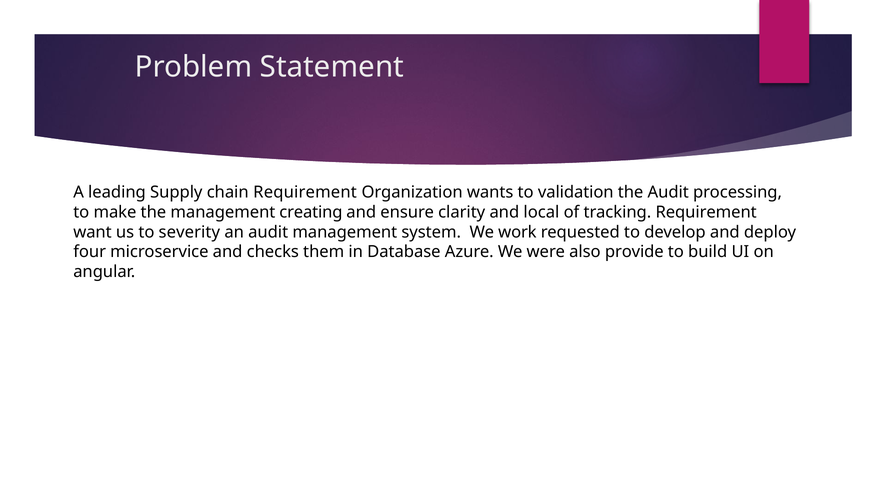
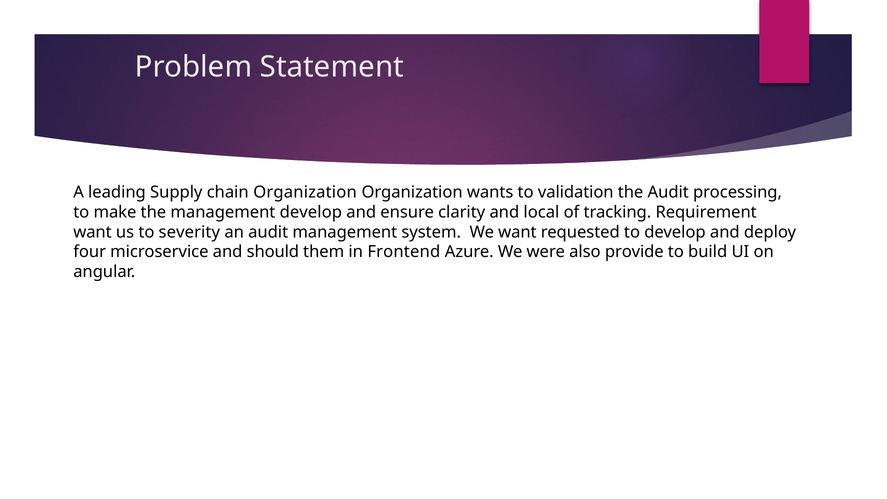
chain Requirement: Requirement -> Organization
management creating: creating -> develop
We work: work -> want
checks: checks -> should
Database: Database -> Frontend
